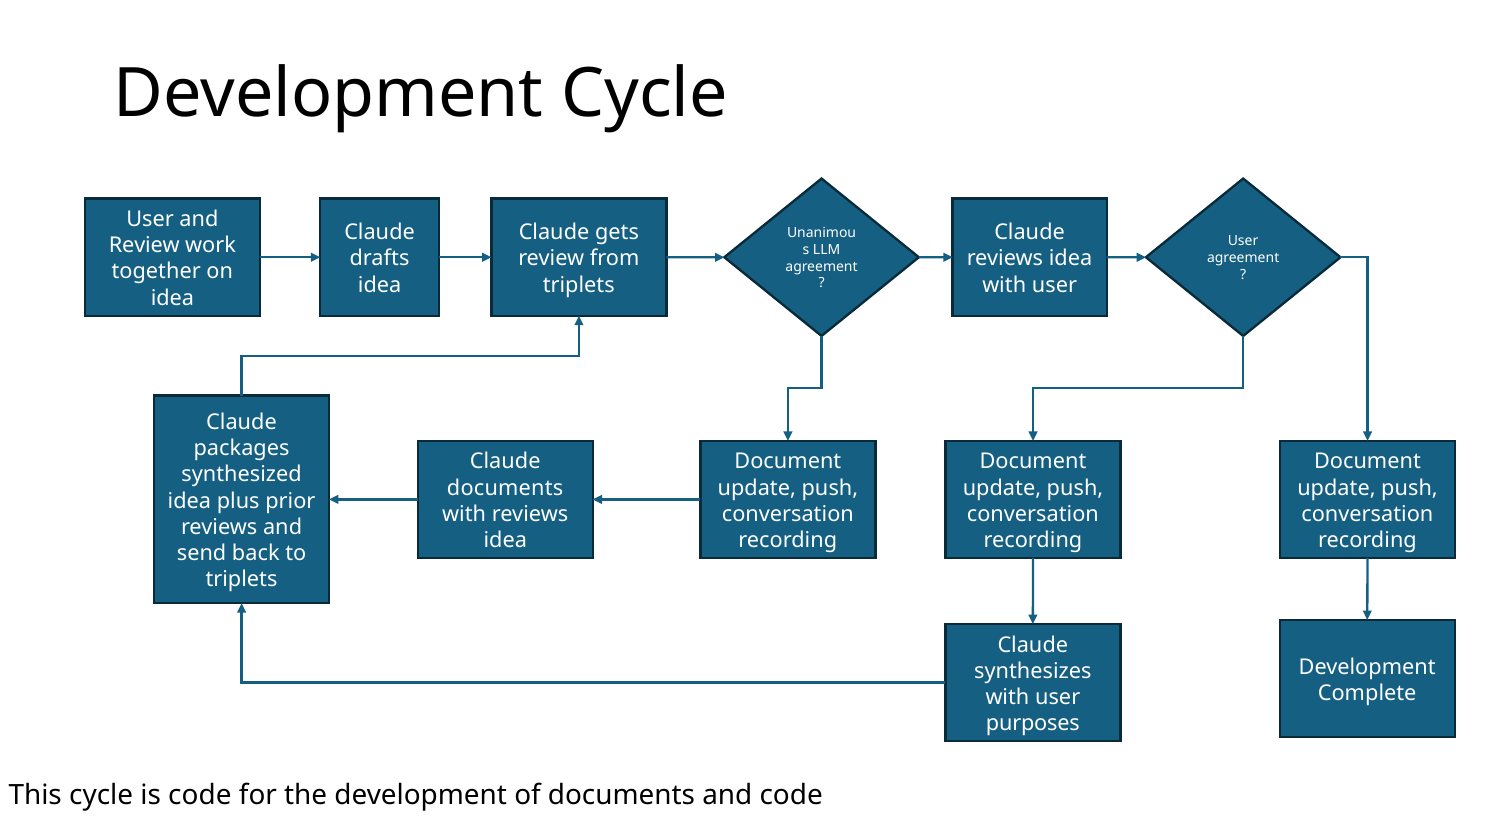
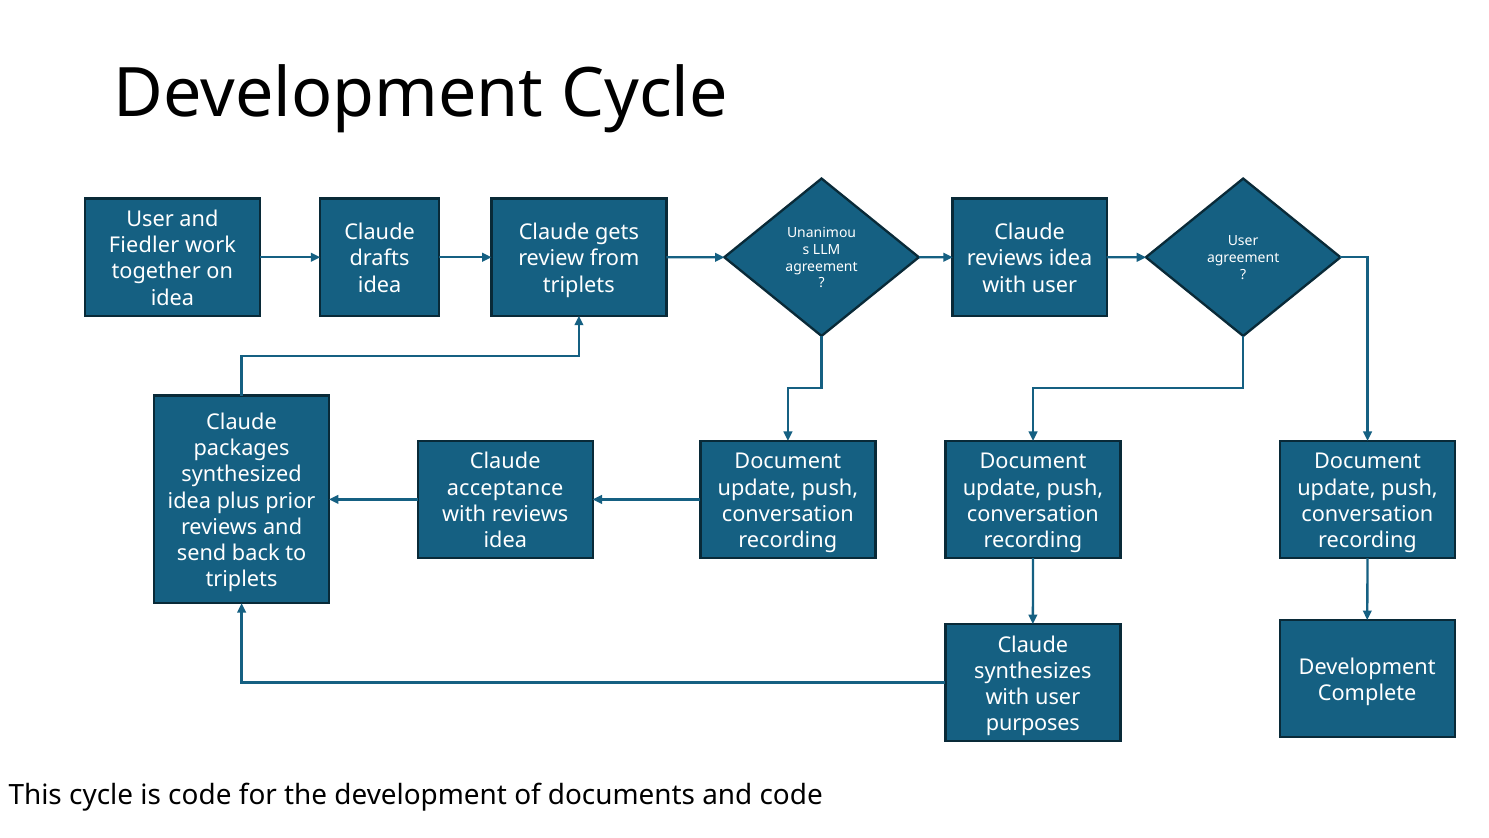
Review at (144, 246): Review -> Fiedler
documents at (505, 488): documents -> acceptance
